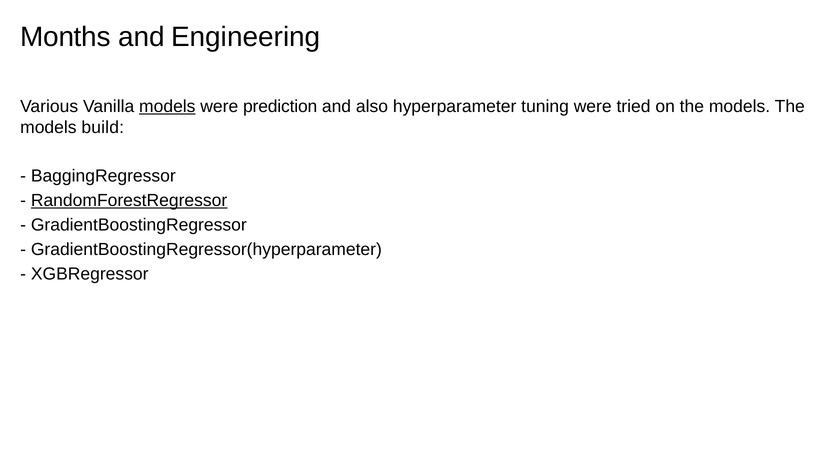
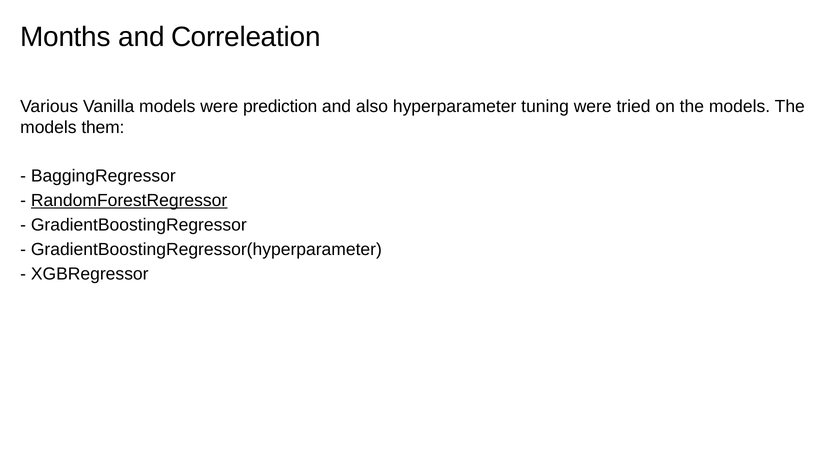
Engineering: Engineering -> Correleation
models at (167, 106) underline: present -> none
build: build -> them
